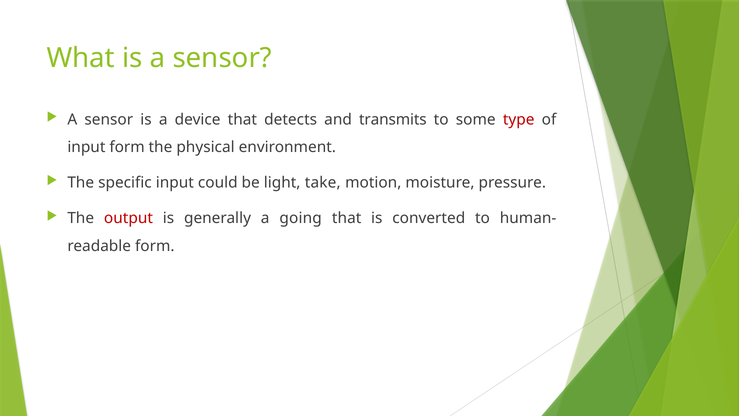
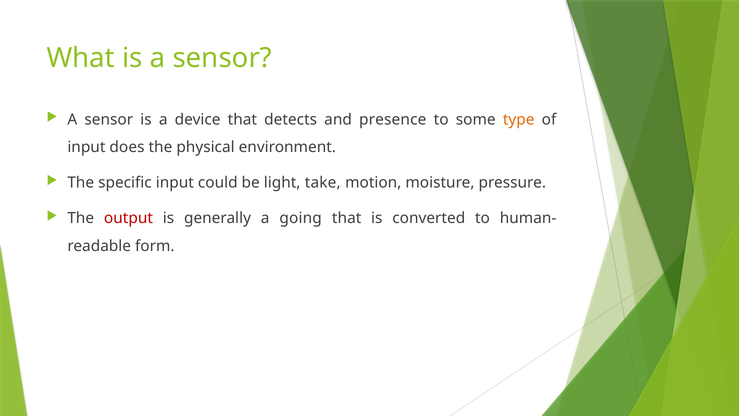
transmits: transmits -> presence
type colour: red -> orange
input form: form -> does
